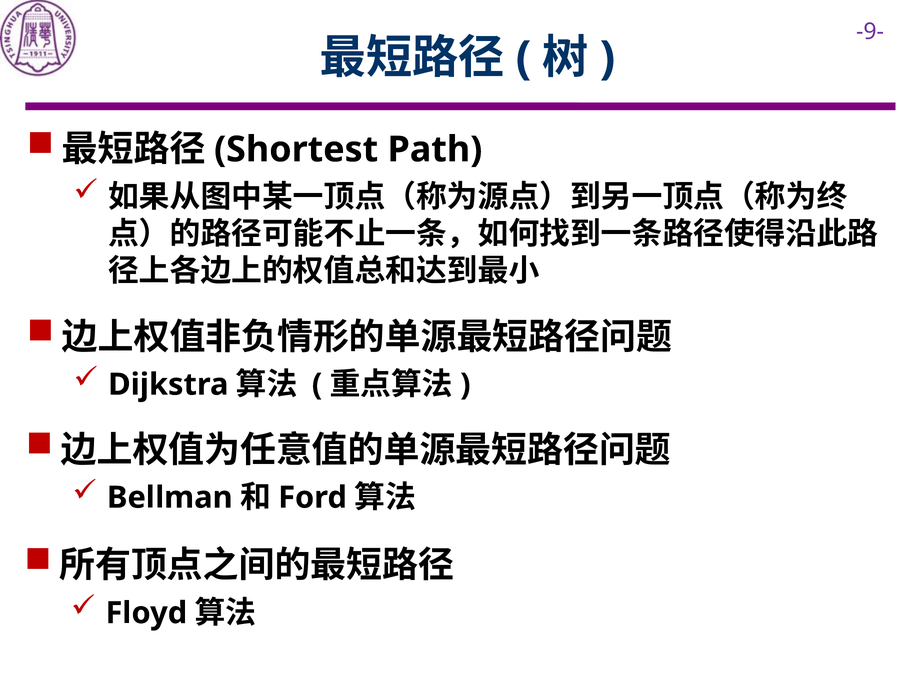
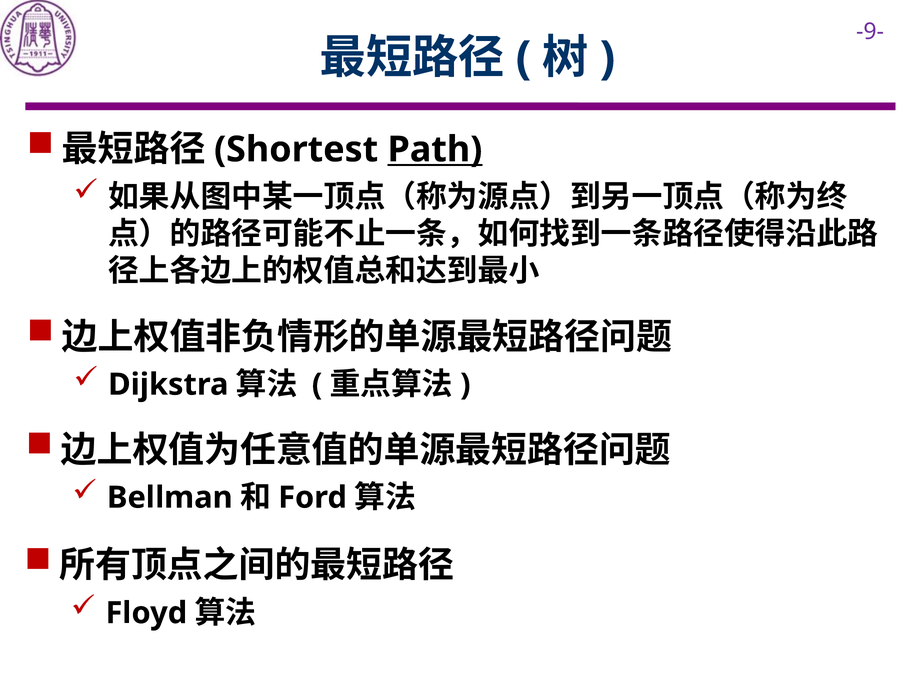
Path underline: none -> present
